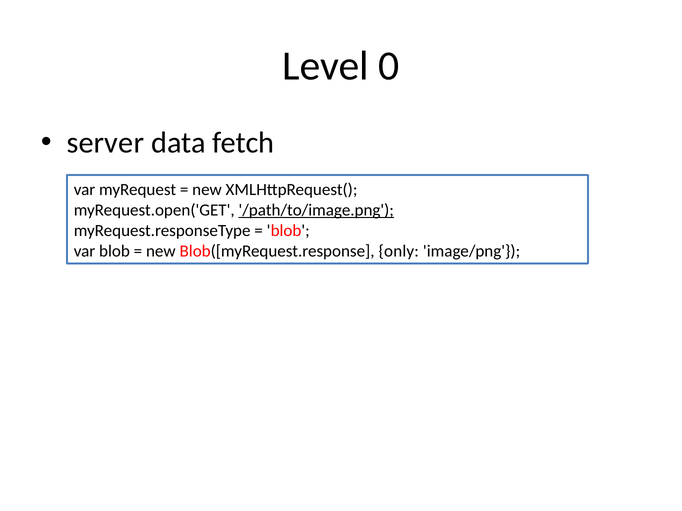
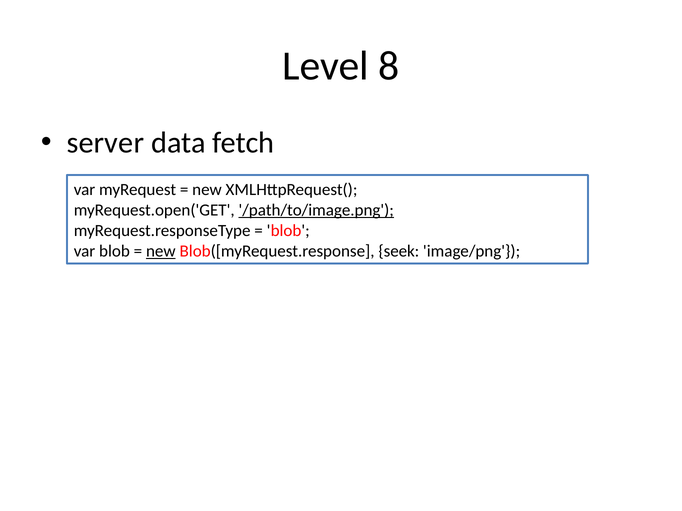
0: 0 -> 8
new at (161, 251) underline: none -> present
only: only -> seek
